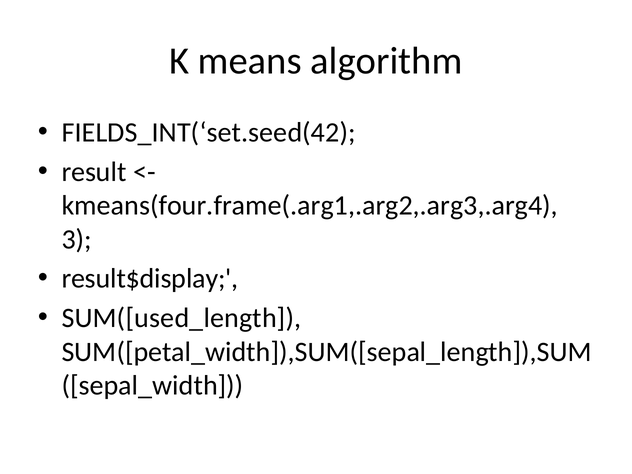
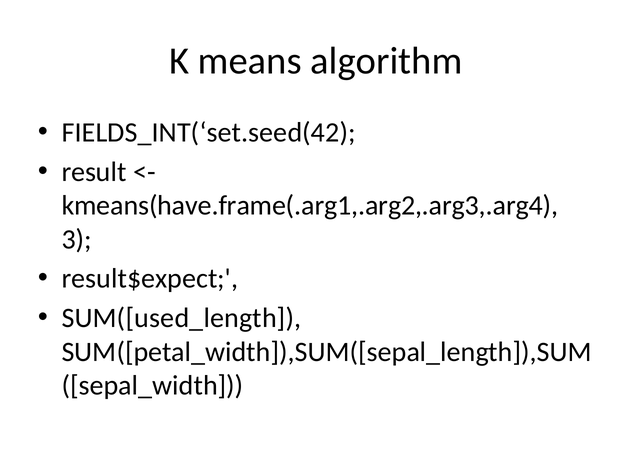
kmeans(four.frame(.arg1,.arg2,.arg3,.arg4: kmeans(four.frame(.arg1,.arg2,.arg3,.arg4 -> kmeans(have.frame(.arg1,.arg2,.arg3,.arg4
result$display: result$display -> result$expect
